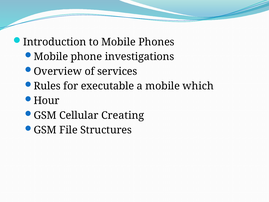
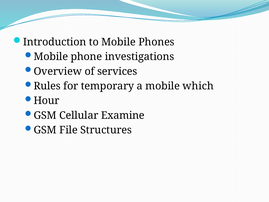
executable: executable -> temporary
Creating: Creating -> Examine
